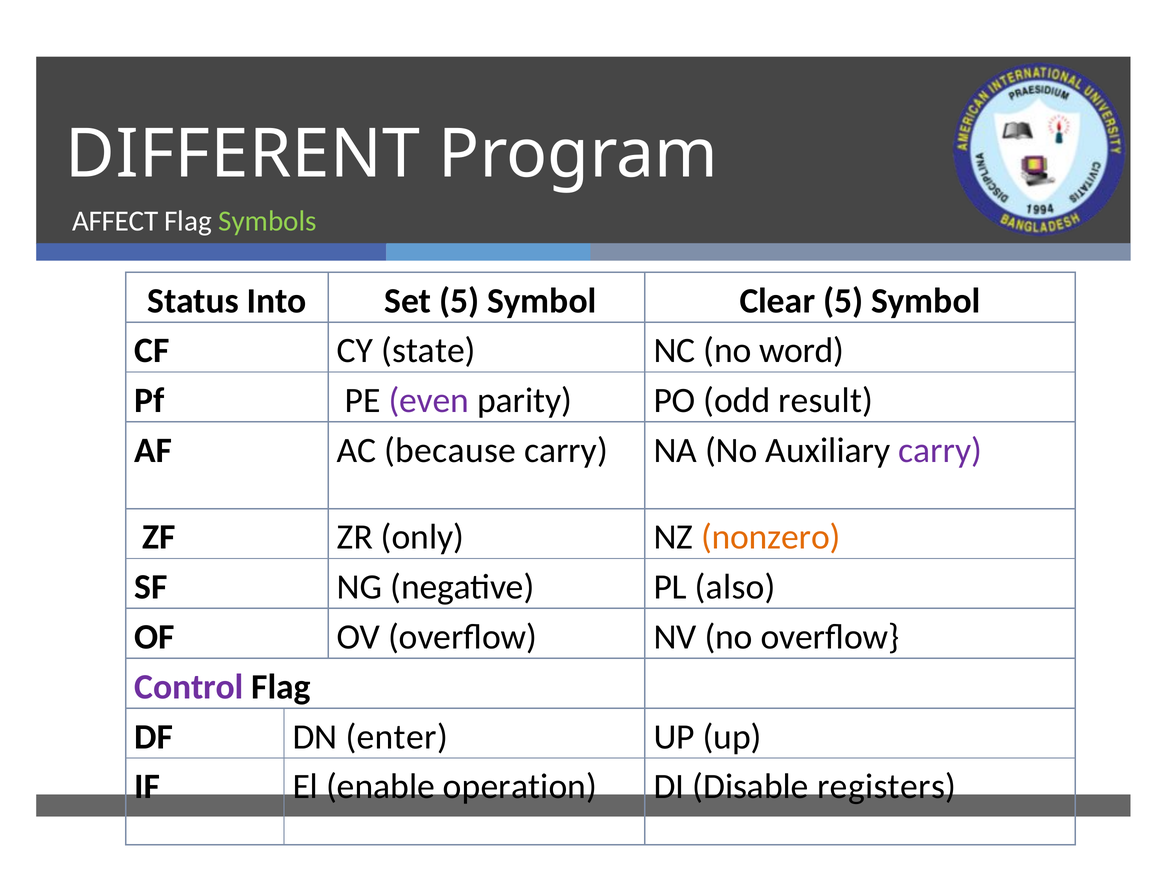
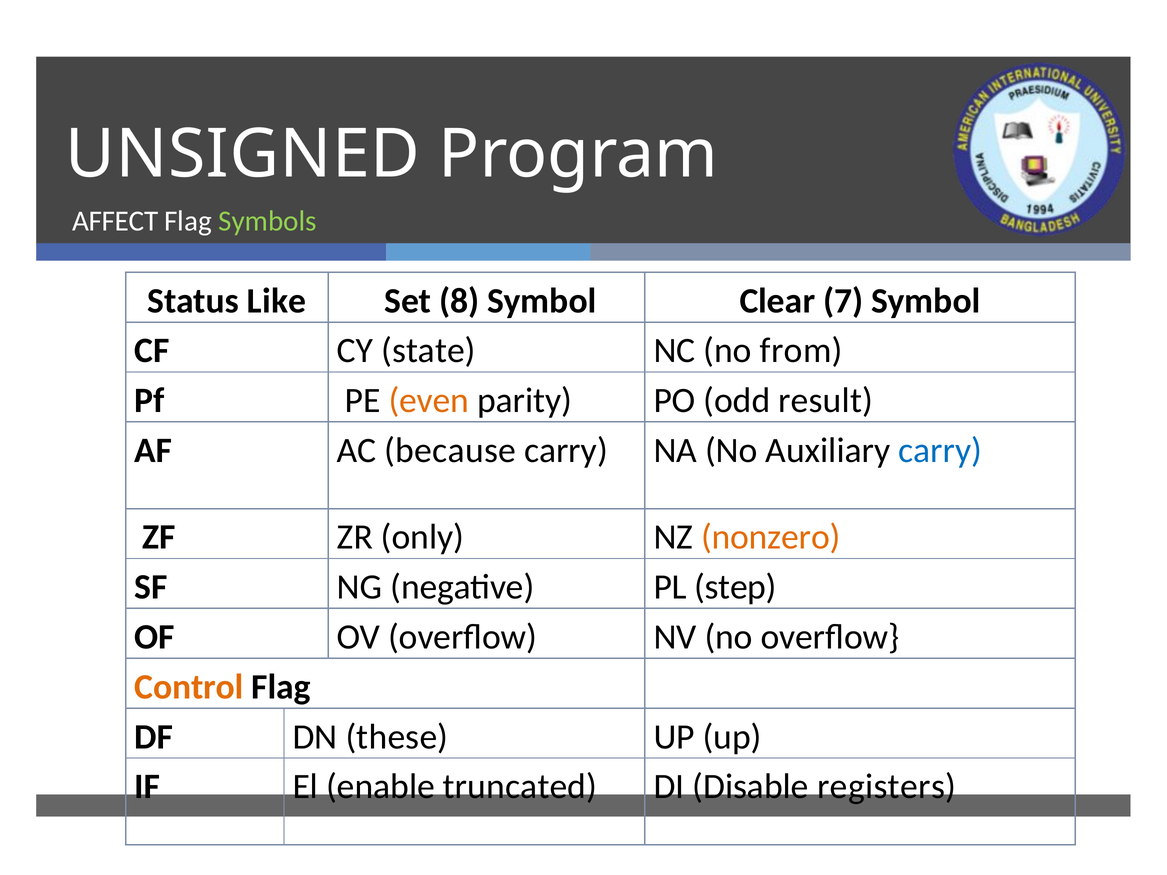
DIFFERENT: DIFFERENT -> UNSIGNED
Into: Into -> Like
Set 5: 5 -> 8
Clear 5: 5 -> 7
word: word -> from
even colour: purple -> orange
carry at (940, 451) colour: purple -> blue
also: also -> step
Control colour: purple -> orange
enter: enter -> these
operation: operation -> truncated
